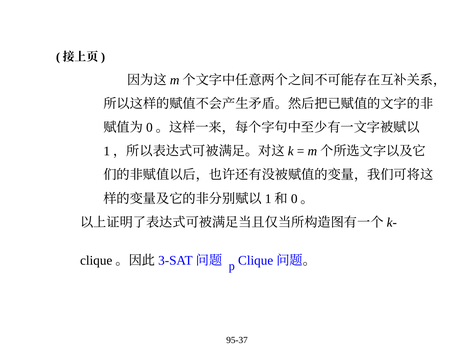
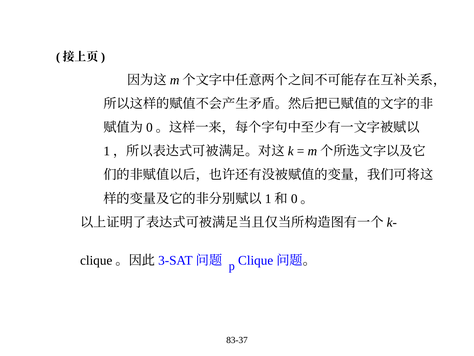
95-37: 95-37 -> 83-37
